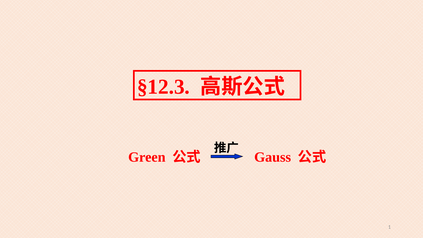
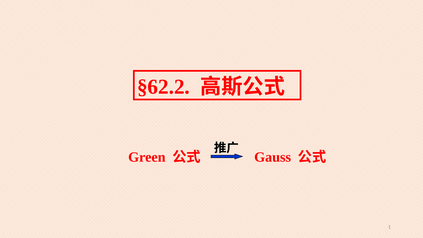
§12.3: §12.3 -> §62.2
